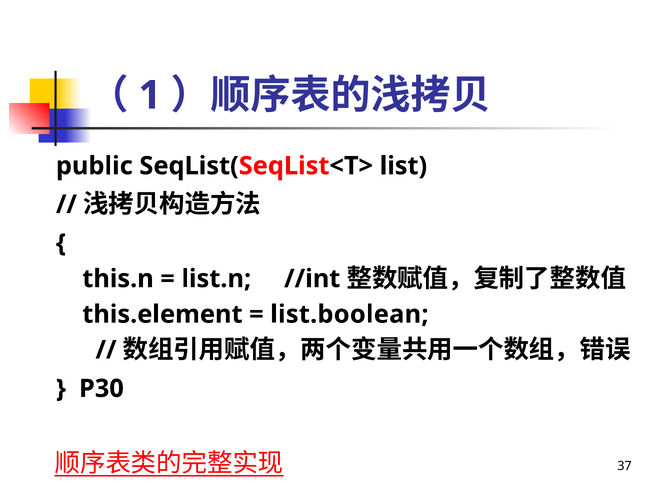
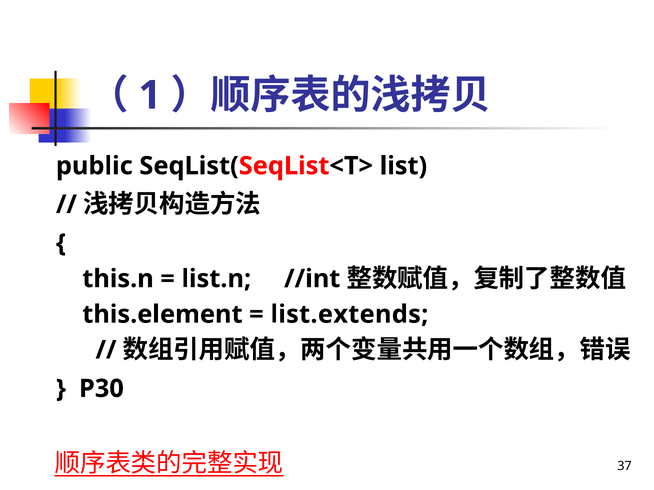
list.boolean: list.boolean -> list.extends
